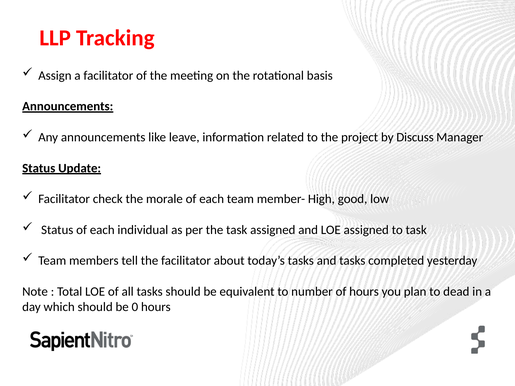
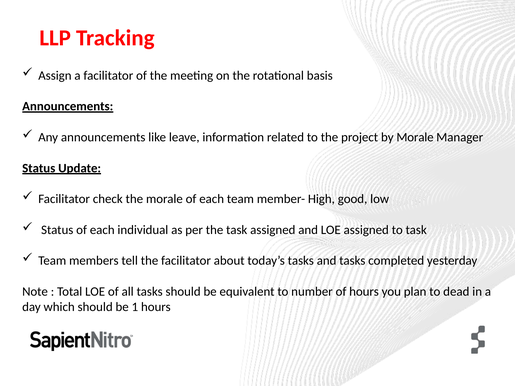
by Discuss: Discuss -> Morale
0: 0 -> 1
